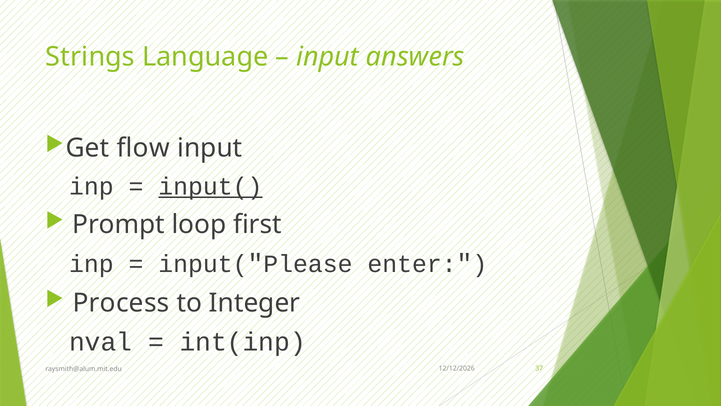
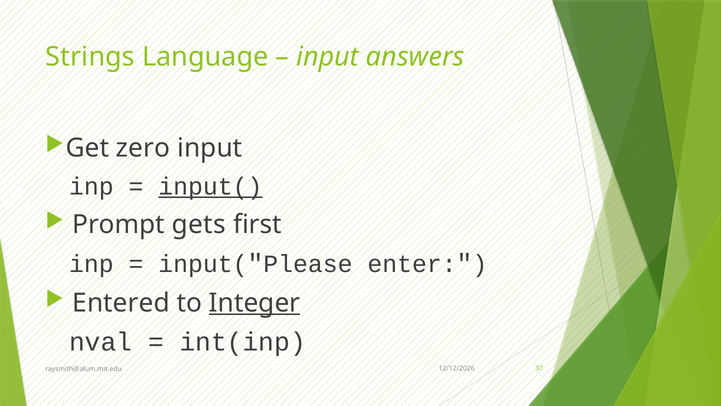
flow: flow -> zero
loop: loop -> gets
Process: Process -> Entered
Integer underline: none -> present
